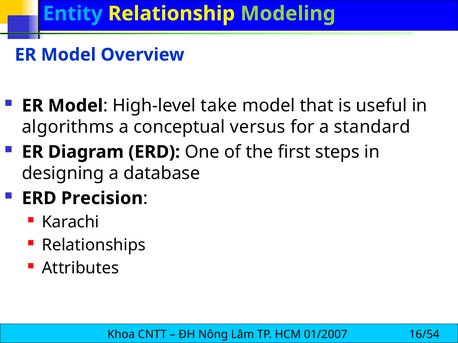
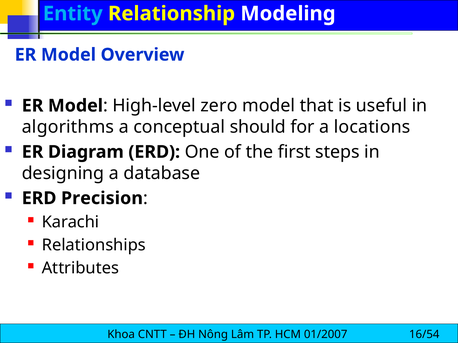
Modeling colour: light green -> white
take: take -> zero
versus: versus -> should
standard: standard -> locations
